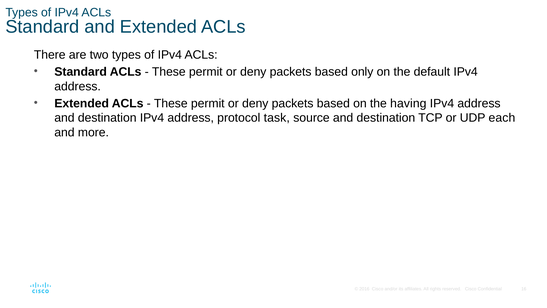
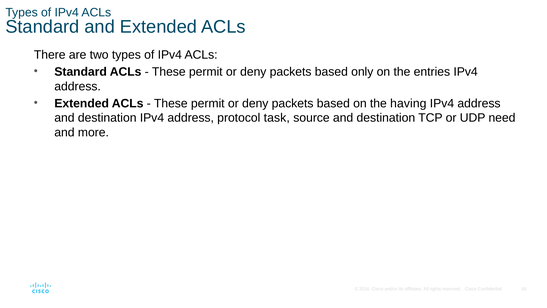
default: default -> entries
each: each -> need
